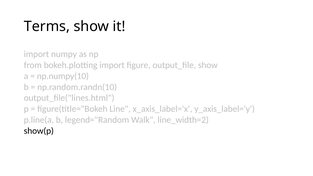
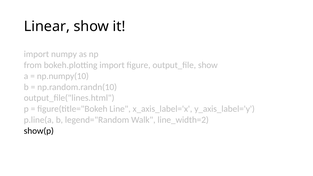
Terms: Terms -> Linear
